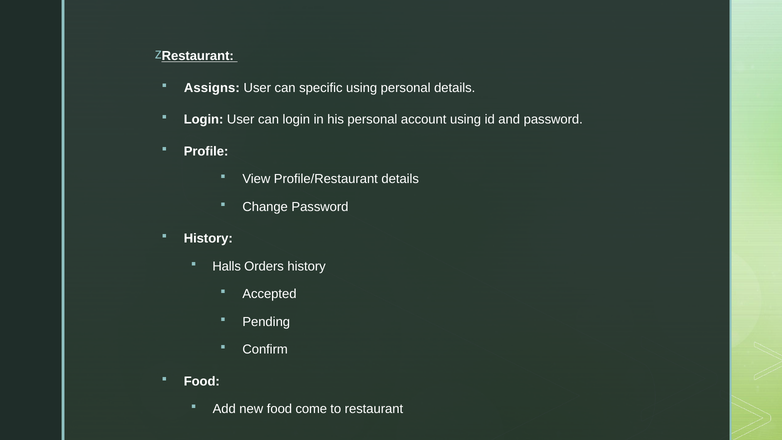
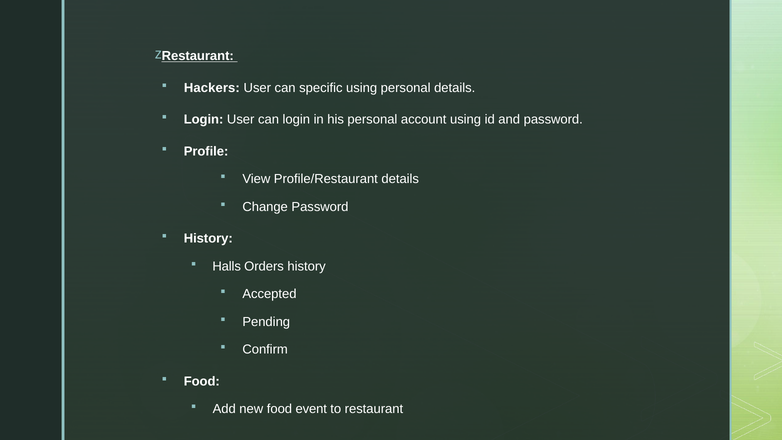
Assigns: Assigns -> Hackers
come: come -> event
